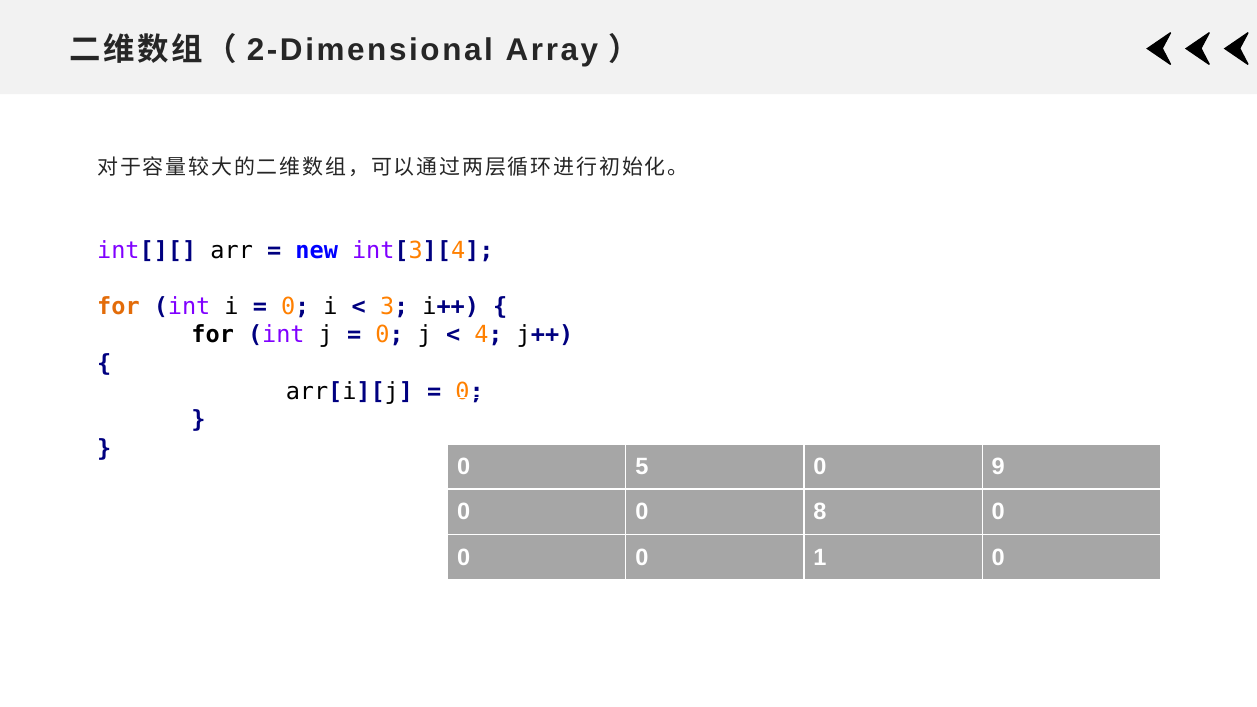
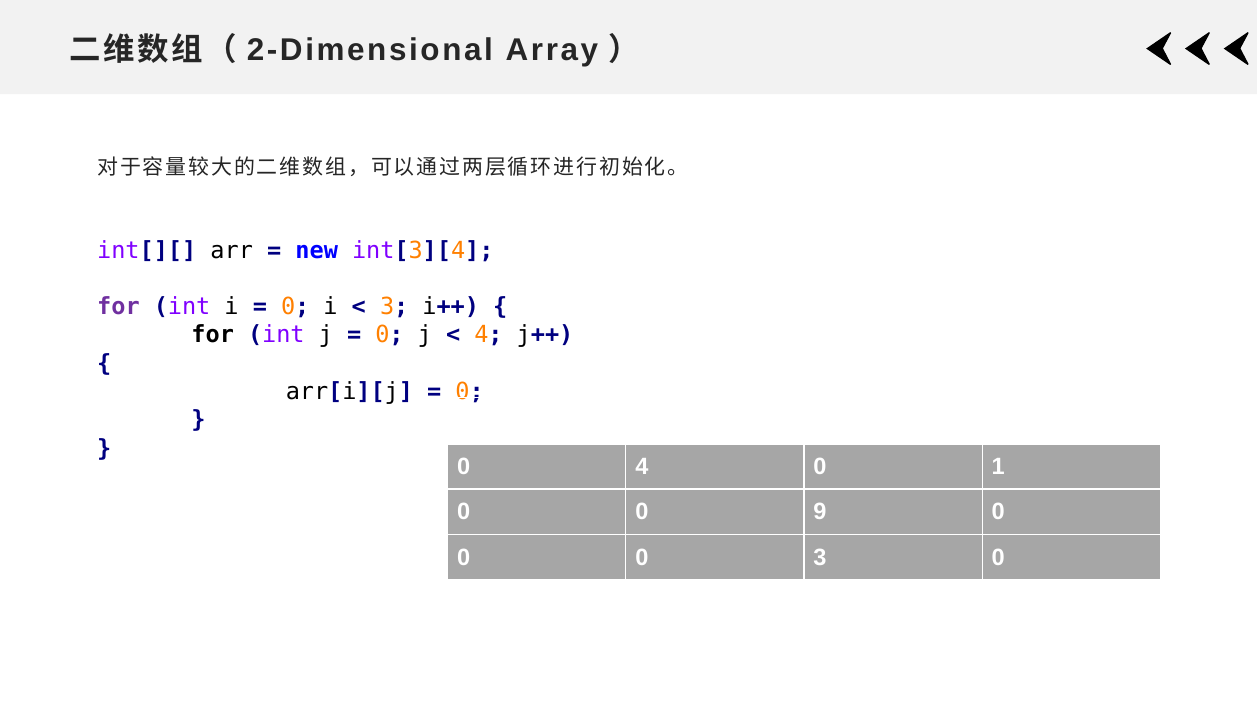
for at (118, 307) colour: orange -> purple
0 5: 5 -> 4
9: 9 -> 1
8: 8 -> 9
0 1: 1 -> 3
